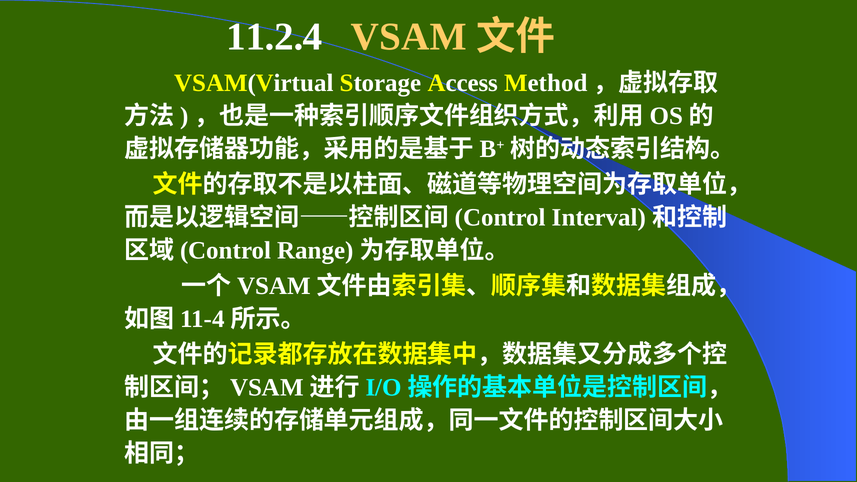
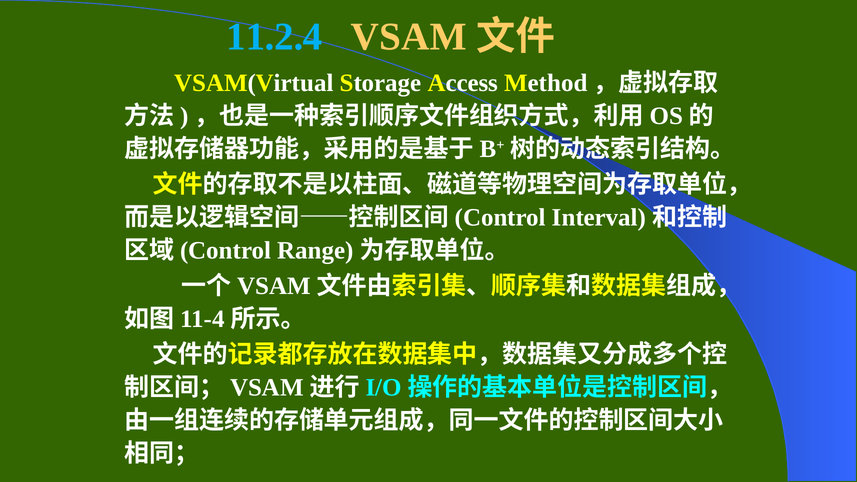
11.2.4 colour: white -> light blue
